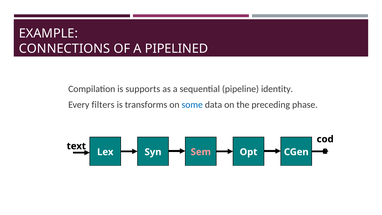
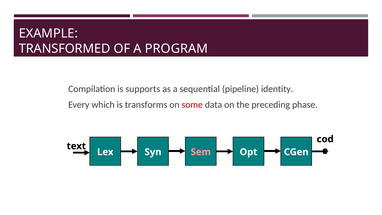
CONNECTIONS: CONNECTIONS -> TRANSFORMED
PIPELINED: PIPELINED -> PROGRAM
filters: filters -> which
some colour: blue -> red
